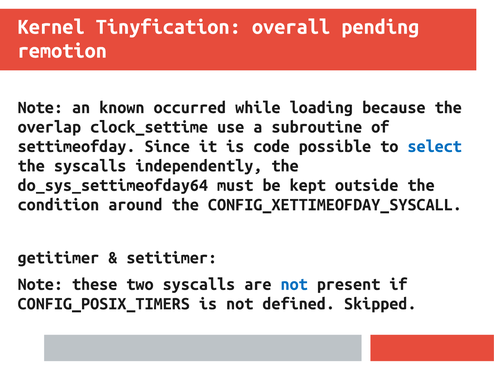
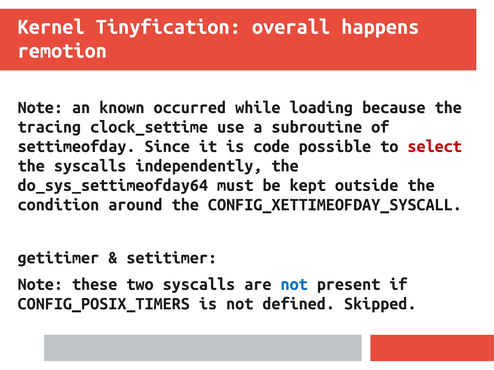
pending: pending -> happens
overlap: overlap -> tracing
select colour: blue -> red
